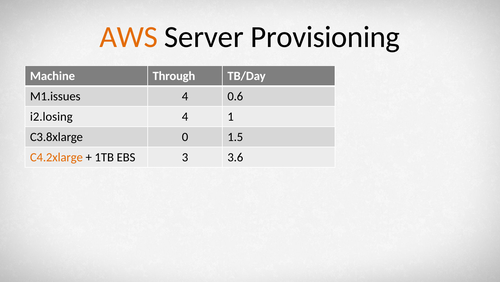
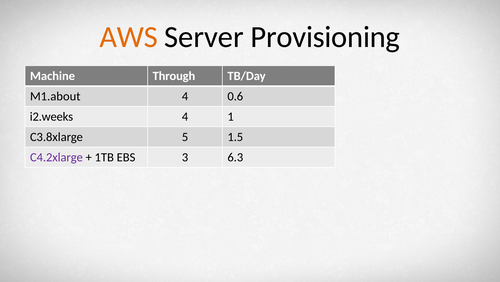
M1.issues: M1.issues -> M1.about
i2.losing: i2.losing -> i2.weeks
0: 0 -> 5
C4.2xlarge colour: orange -> purple
3.6: 3.6 -> 6.3
